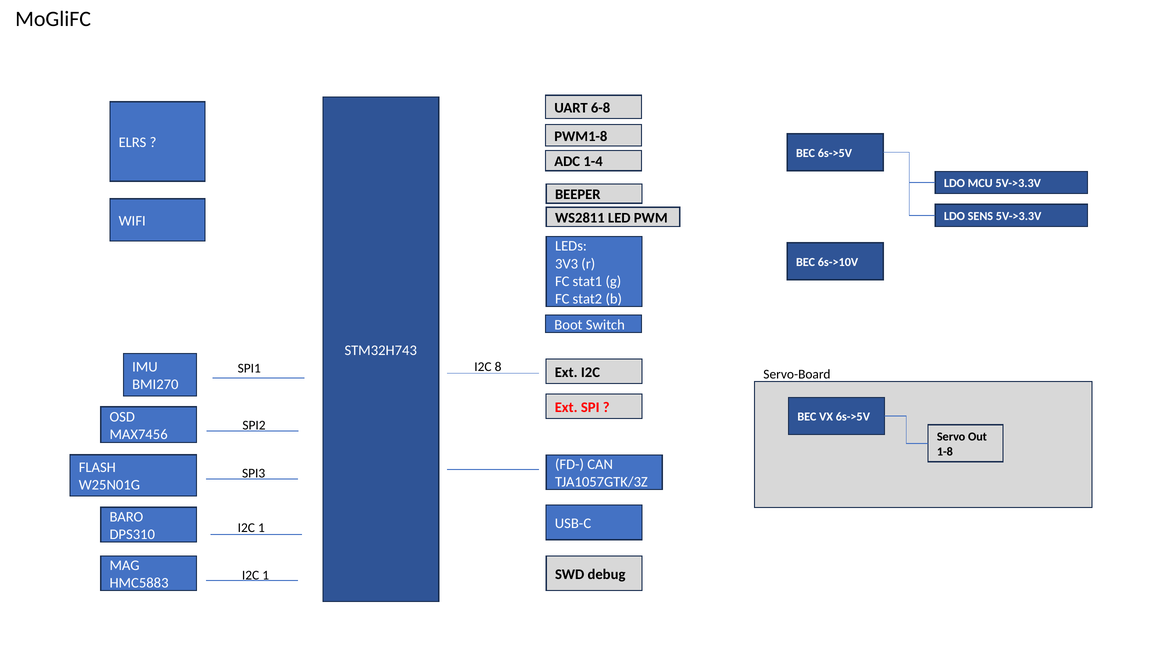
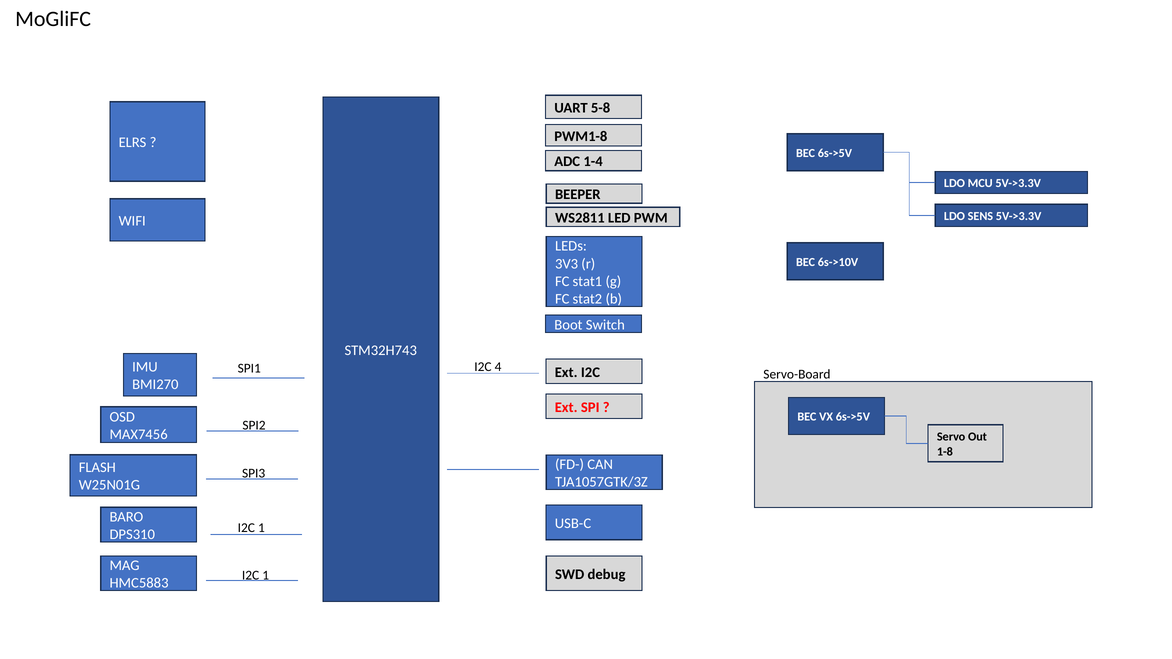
6-8: 6-8 -> 5-8
8: 8 -> 4
